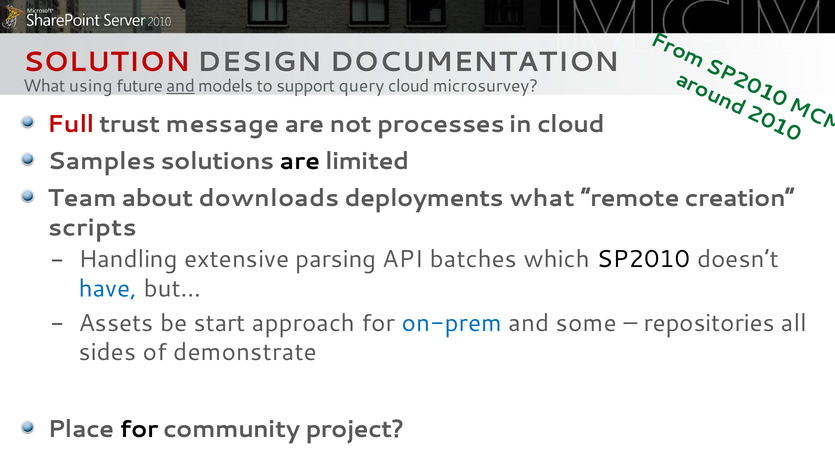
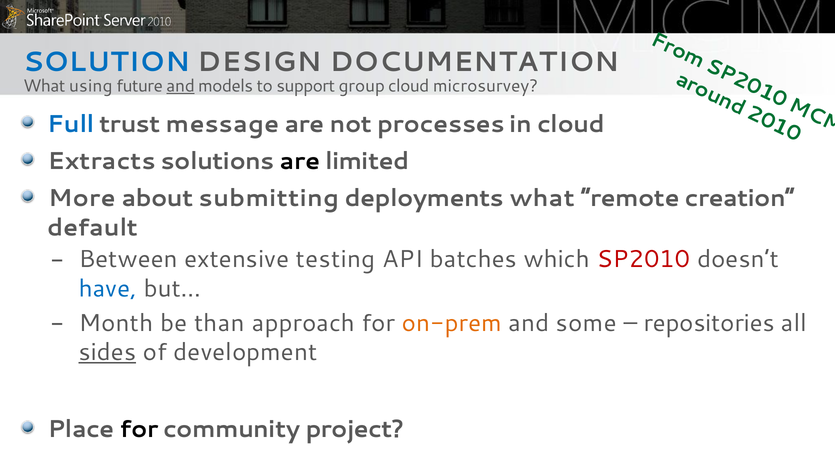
SOLUTION colour: red -> blue
query: query -> group
Full colour: red -> blue
Samples: Samples -> Extracts
Team: Team -> More
downloads: downloads -> submitting
scripts: scripts -> default
Handling: Handling -> Between
parsing: parsing -> testing
SP2010 colour: black -> red
Assets: Assets -> Month
start: start -> than
on-prem colour: blue -> orange
sides underline: none -> present
demonstrate: demonstrate -> development
